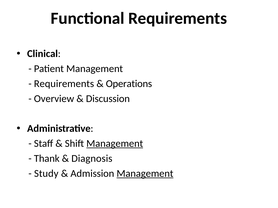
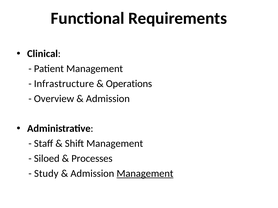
Requirements at (64, 84): Requirements -> Infrastructure
Discussion at (108, 99): Discussion -> Admission
Management at (115, 144) underline: present -> none
Thank: Thank -> Siloed
Diagnosis: Diagnosis -> Processes
